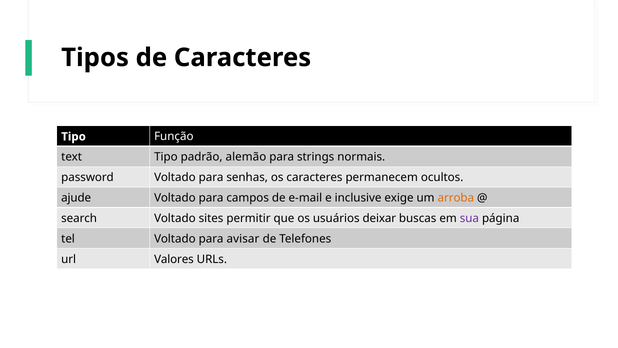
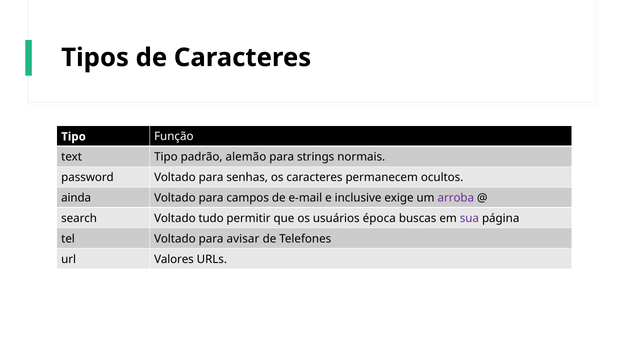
ajude: ajude -> ainda
arroba colour: orange -> purple
sites: sites -> tudo
deixar: deixar -> época
